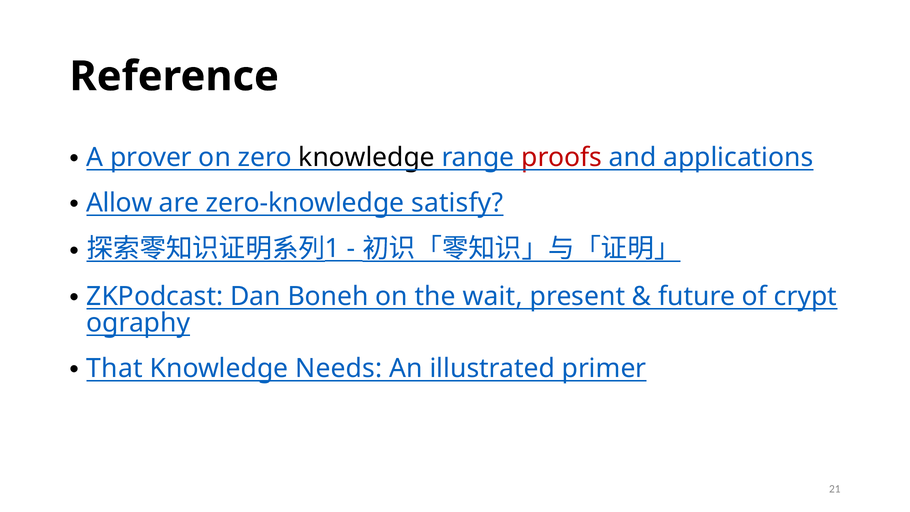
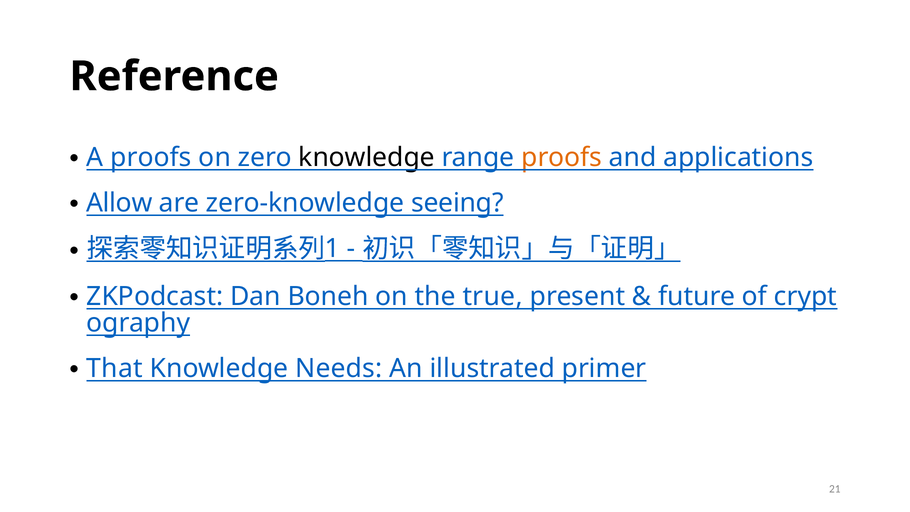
A prover: prover -> proofs
proofs at (562, 157) colour: red -> orange
satisfy: satisfy -> seeing
wait: wait -> true
